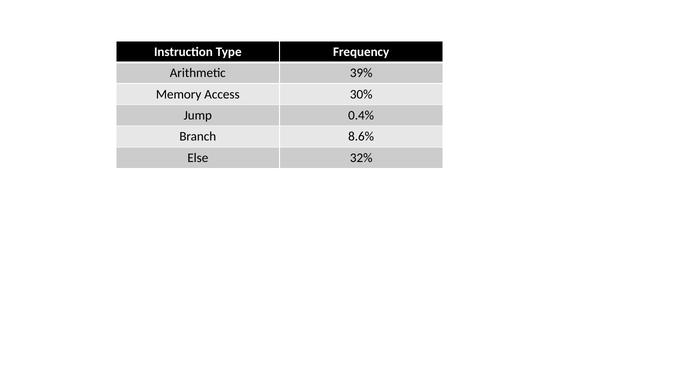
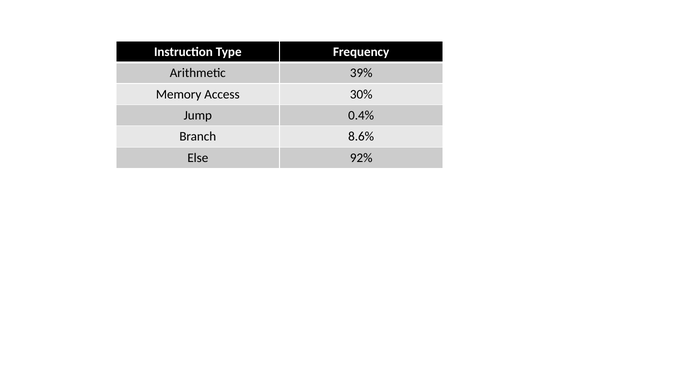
32%: 32% -> 92%
